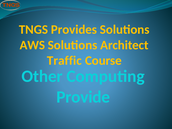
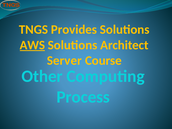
AWS underline: none -> present
Traffic: Traffic -> Server
Provide: Provide -> Process
